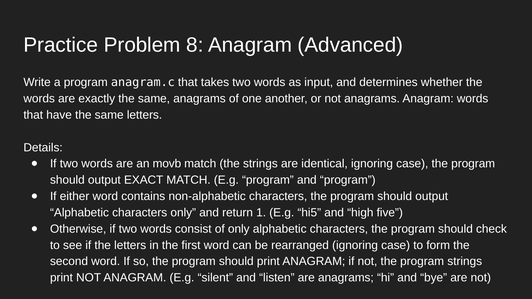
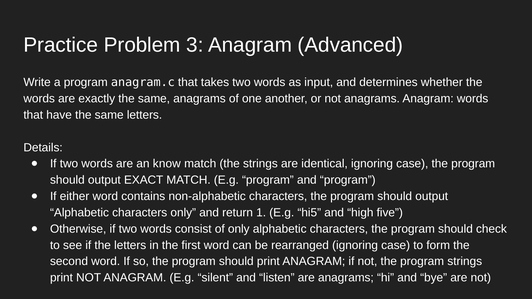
8: 8 -> 3
movb: movb -> know
